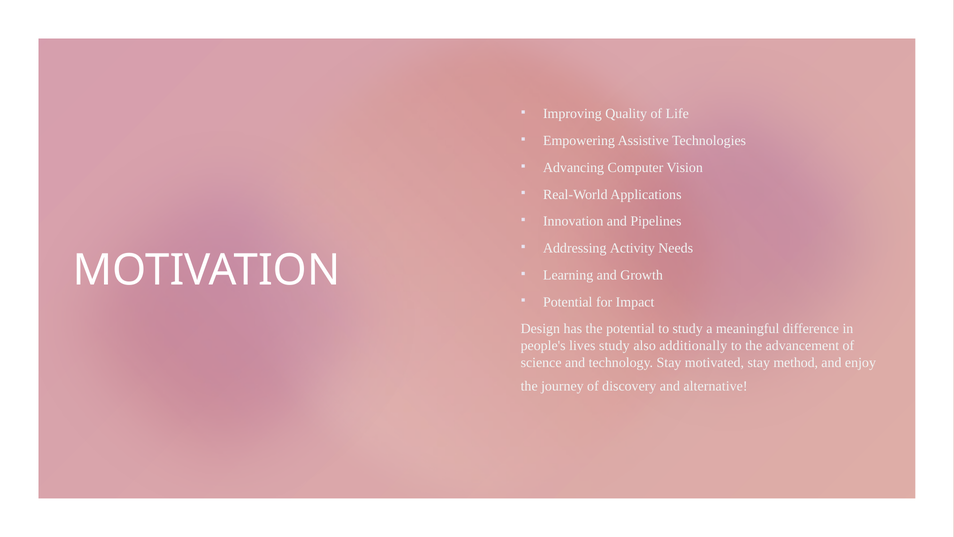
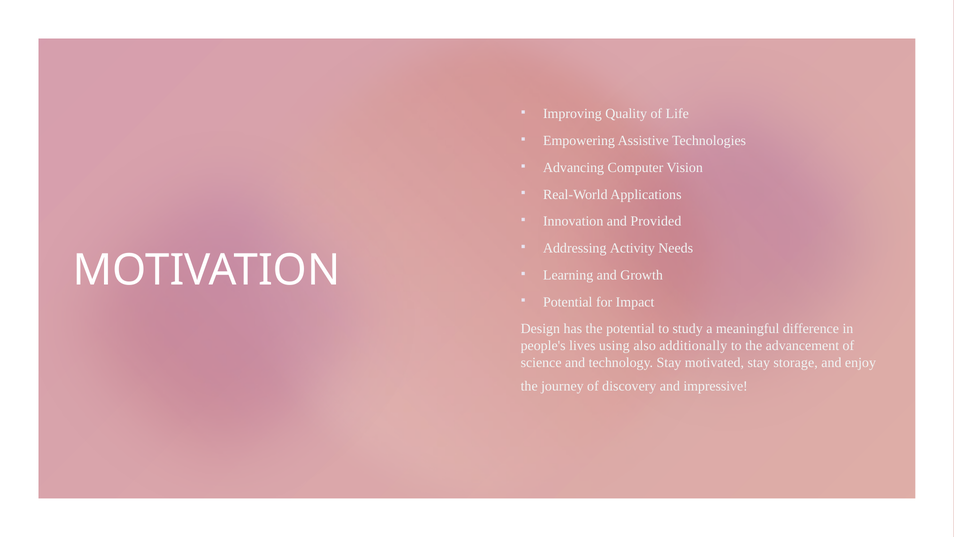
Pipelines: Pipelines -> Provided
lives study: study -> using
method: method -> storage
alternative: alternative -> impressive
